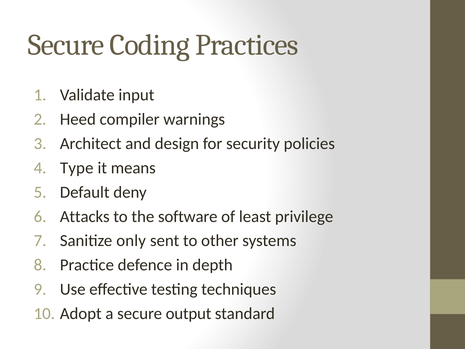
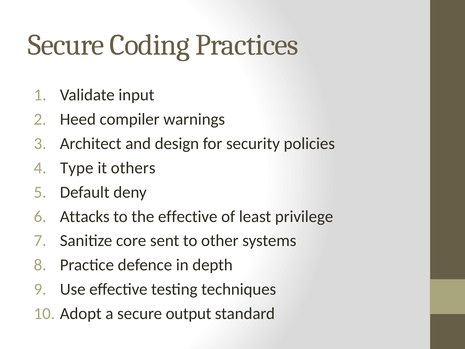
means: means -> others
the software: software -> effective
only: only -> core
